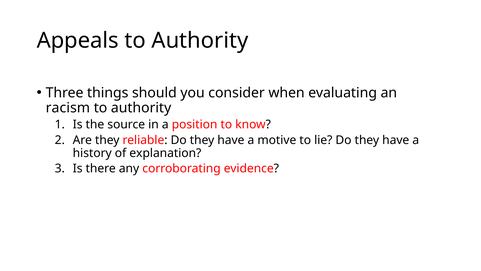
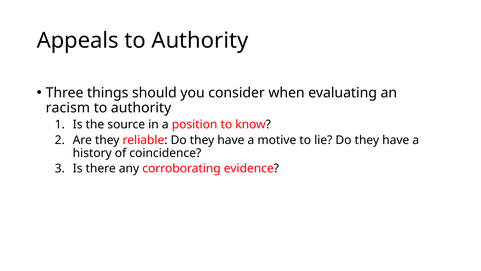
explanation: explanation -> coincidence
